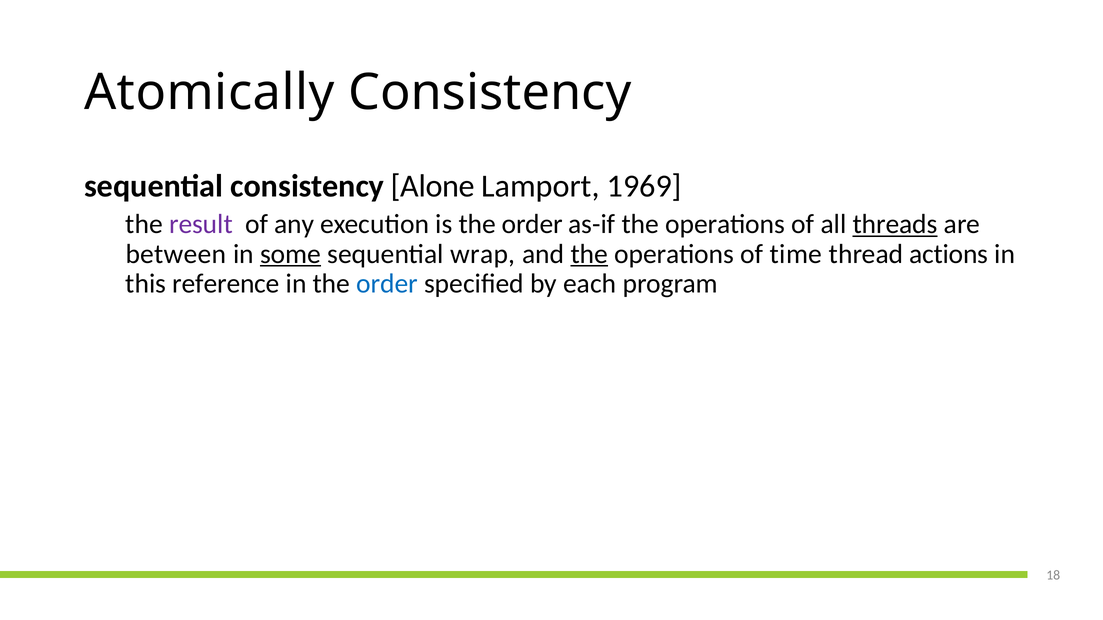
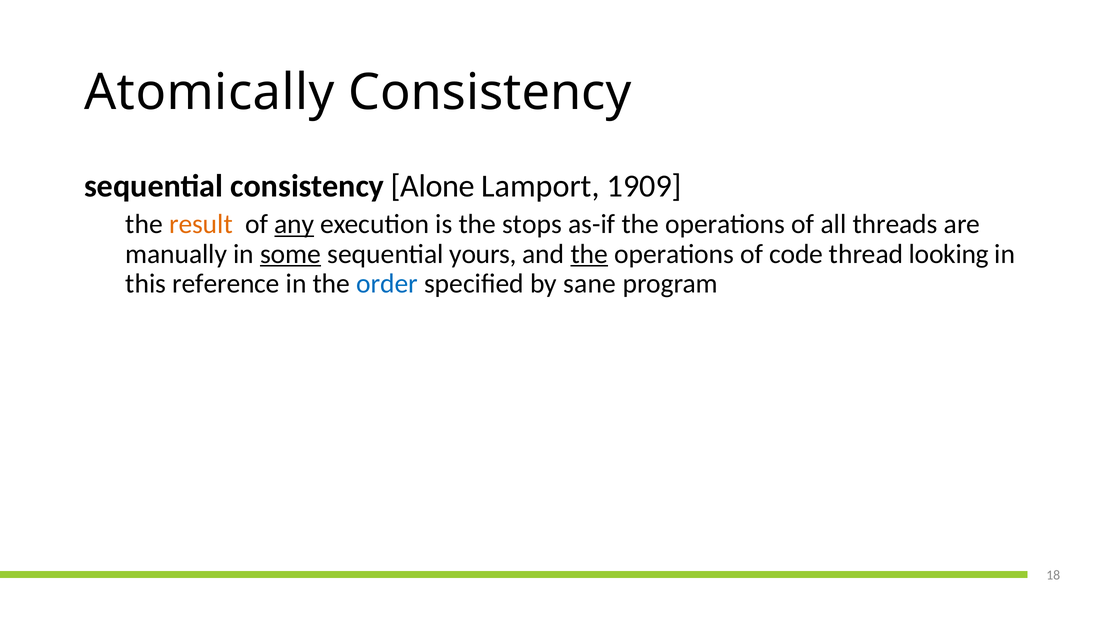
1969: 1969 -> 1909
result colour: purple -> orange
any underline: none -> present
is the order: order -> stops
threads underline: present -> none
between: between -> manually
wrap: wrap -> yours
time: time -> code
actions: actions -> looking
each: each -> sane
